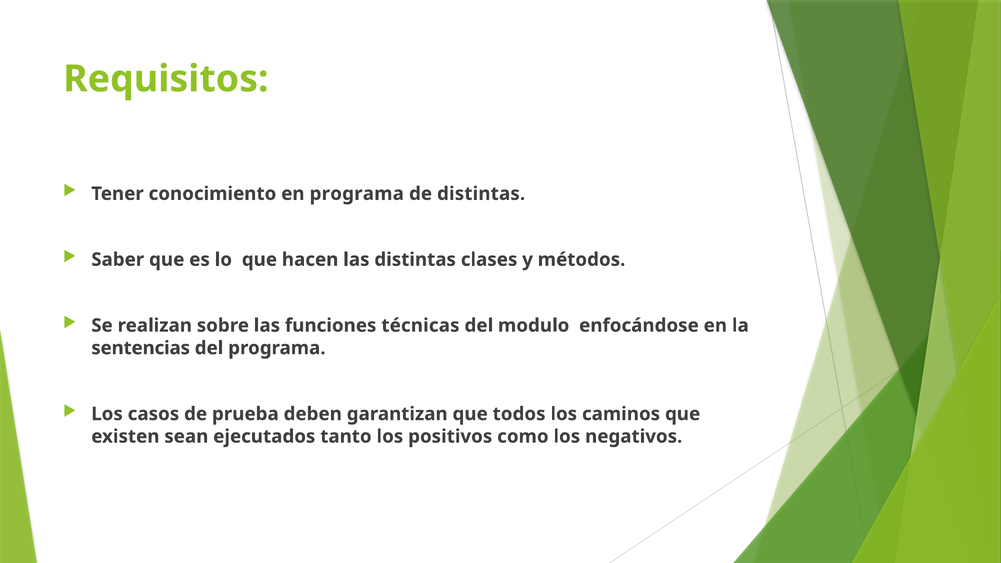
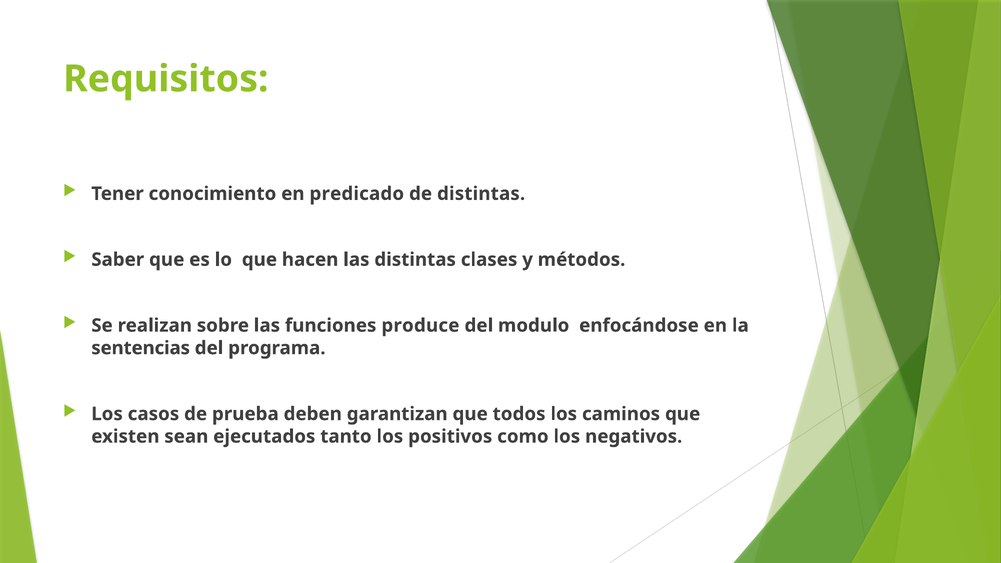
en programa: programa -> predicado
técnicas: técnicas -> produce
